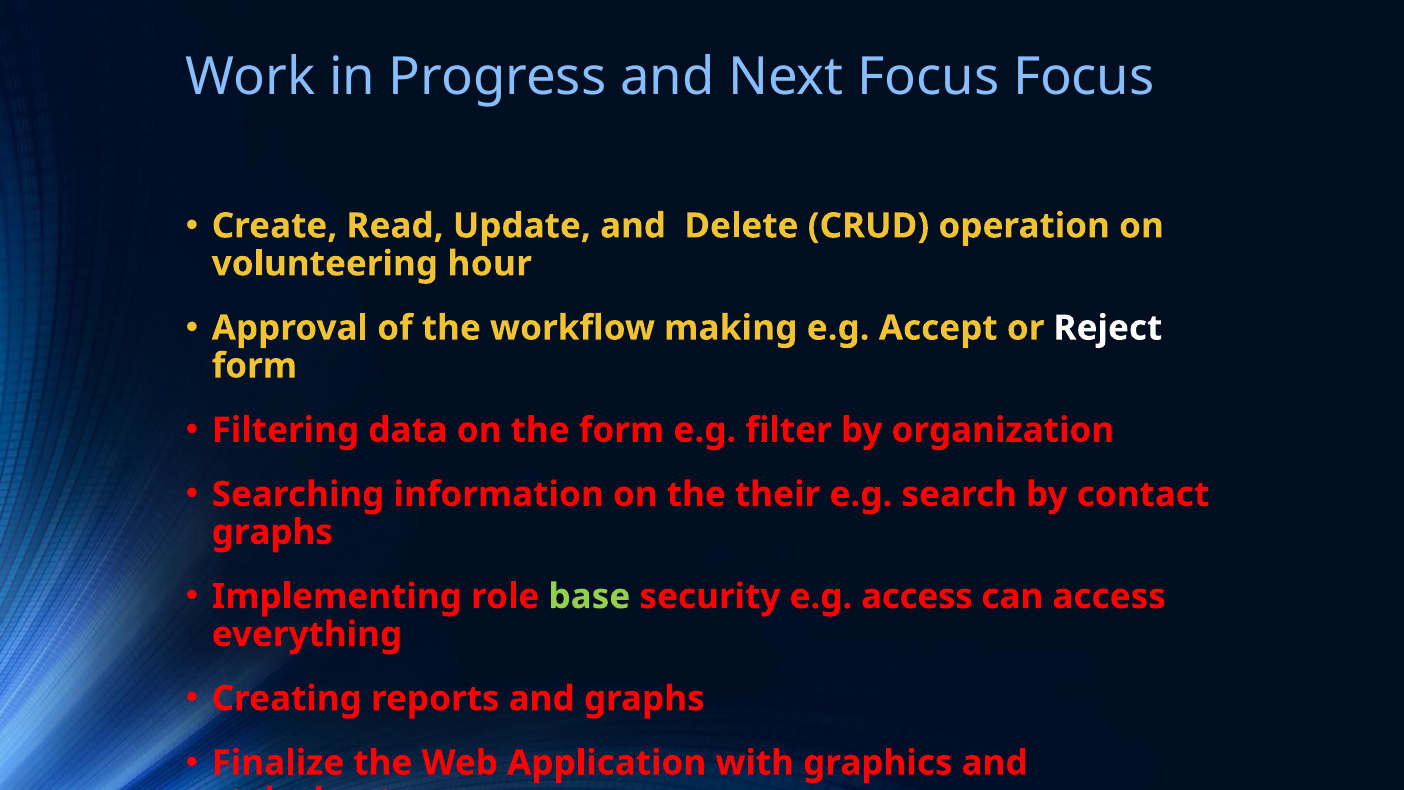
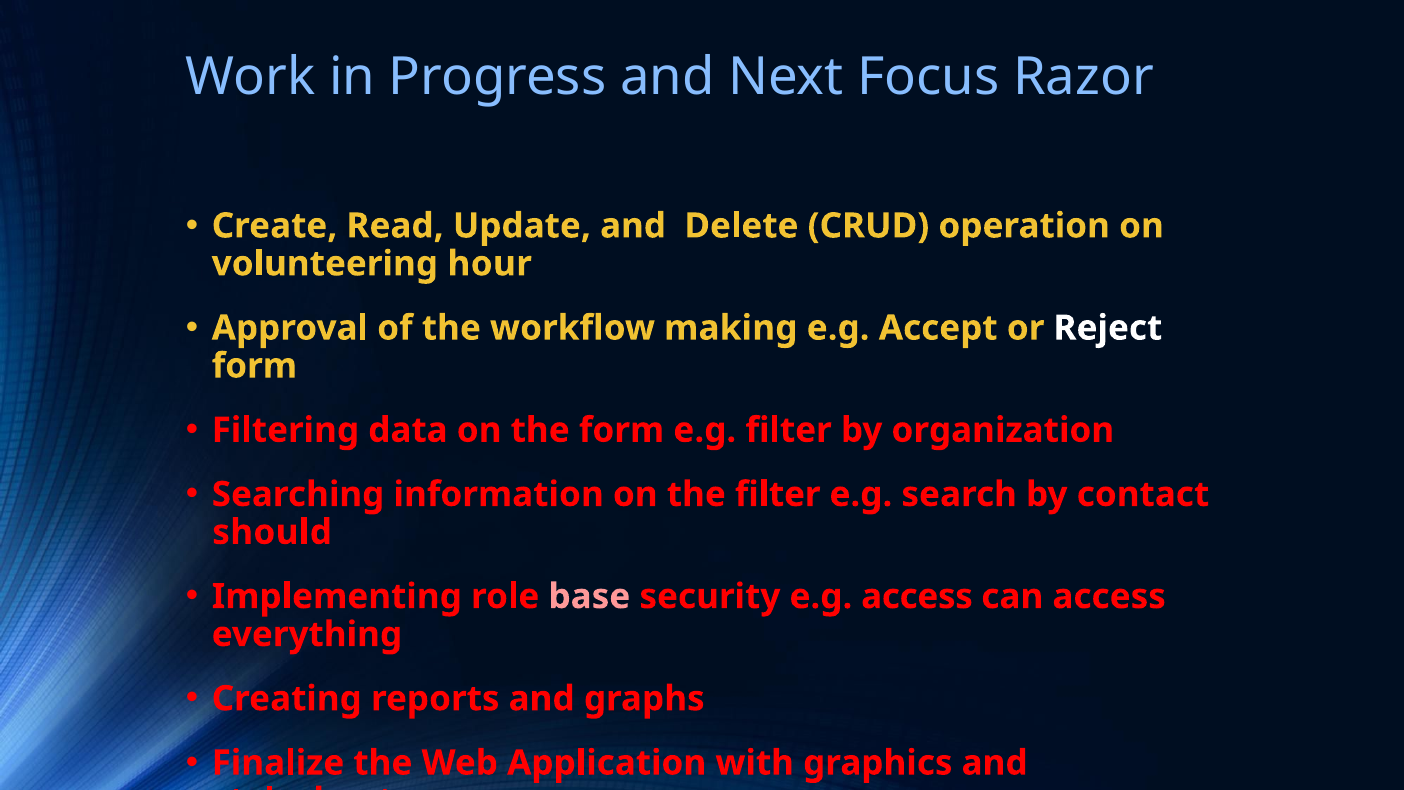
Focus Focus: Focus -> Razor
the their: their -> filter
graphs at (272, 532): graphs -> should
base colour: light green -> pink
